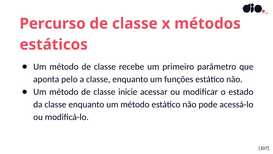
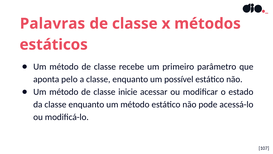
Percurso: Percurso -> Palavras
funções: funções -> possível
